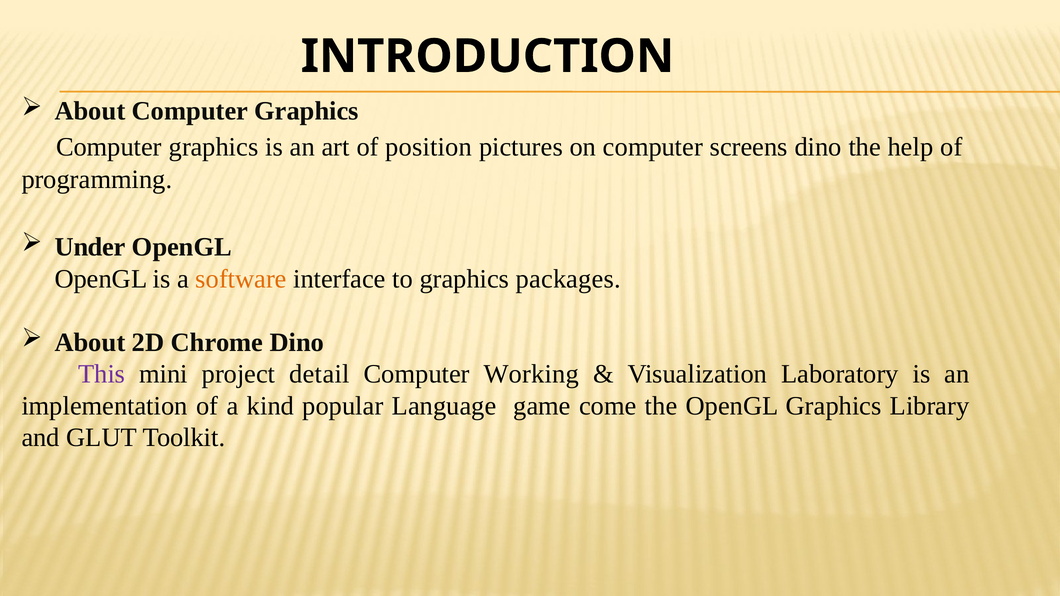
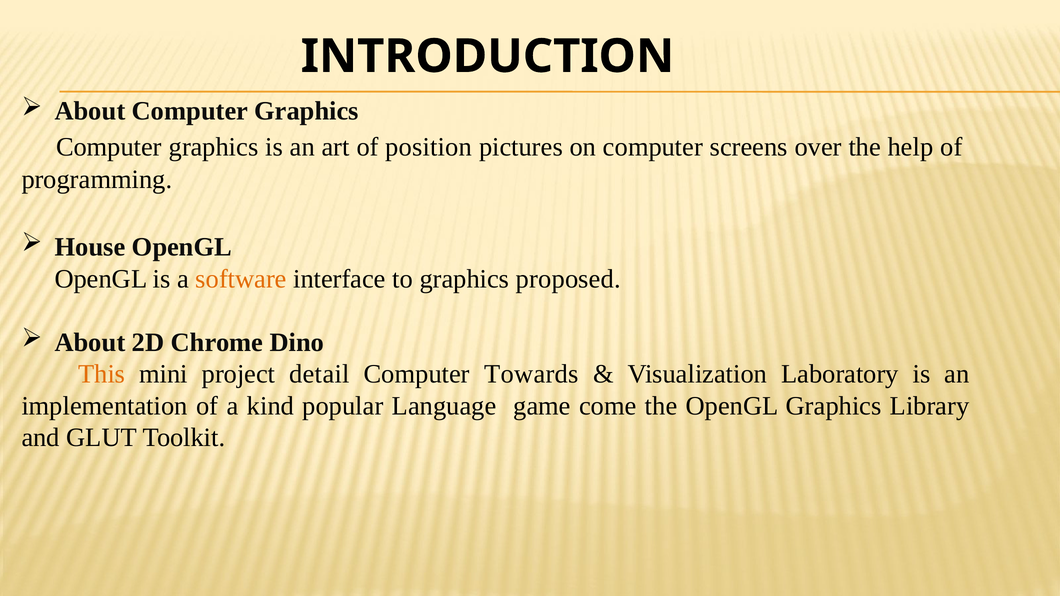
screens dino: dino -> over
Under: Under -> House
packages: packages -> proposed
This colour: purple -> orange
Working: Working -> Towards
